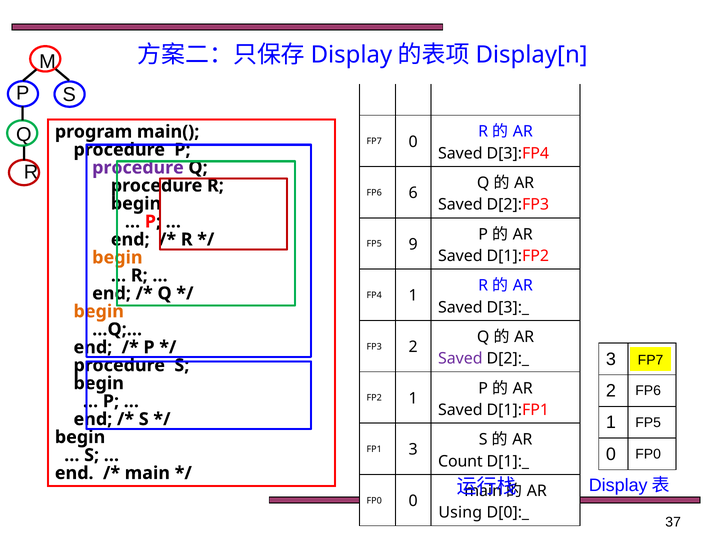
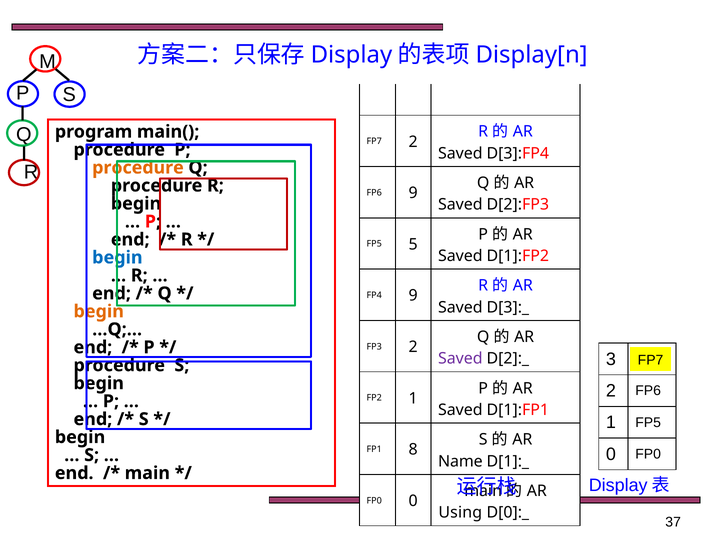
FP7 0: 0 -> 2
procedure at (138, 167) colour: purple -> orange
FP6 6: 6 -> 9
9: 9 -> 5
begin at (117, 257) colour: orange -> blue
FP4 1: 1 -> 9
FP1 3: 3 -> 8
Count: Count -> Name
